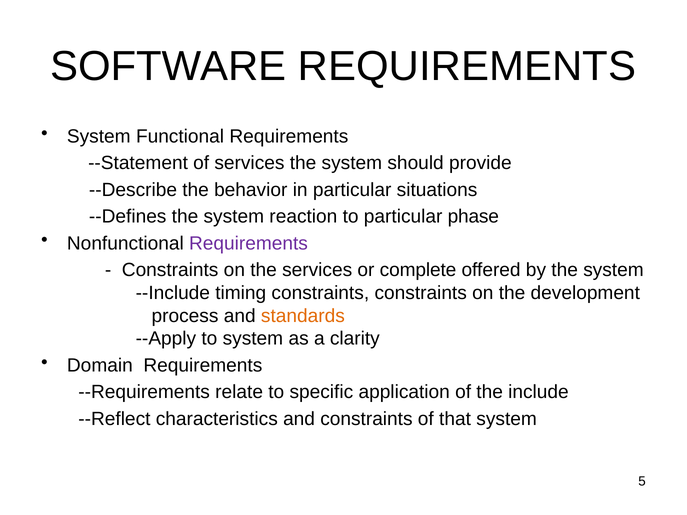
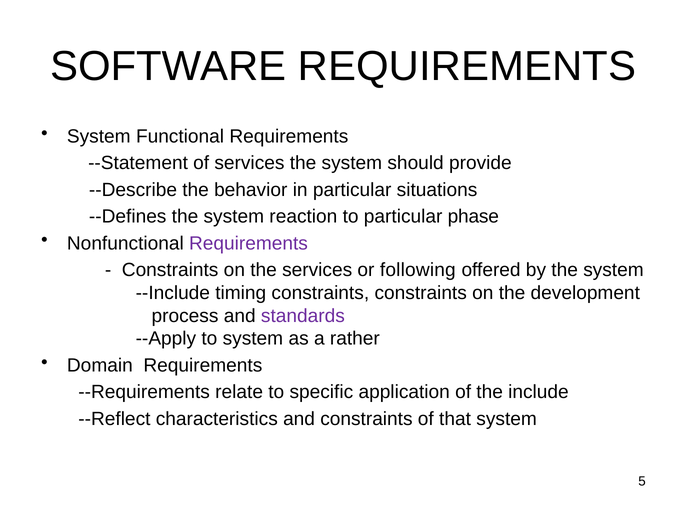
complete: complete -> following
standards colour: orange -> purple
clarity: clarity -> rather
